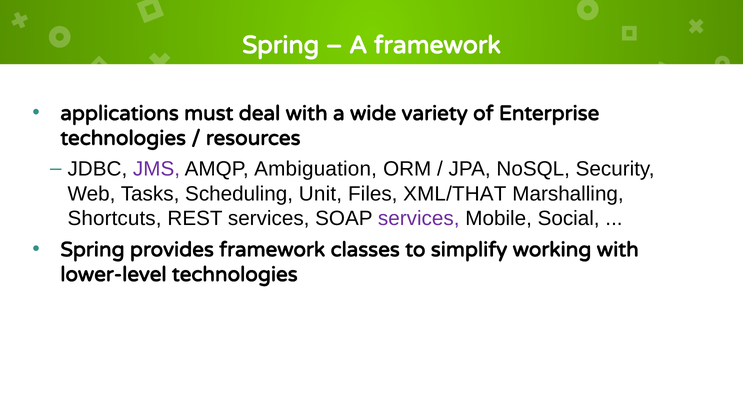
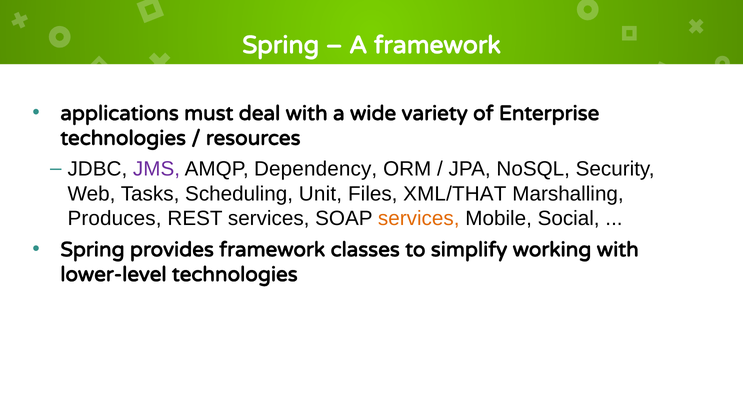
Ambiguation: Ambiguation -> Dependency
Shortcuts: Shortcuts -> Produces
services at (419, 218) colour: purple -> orange
